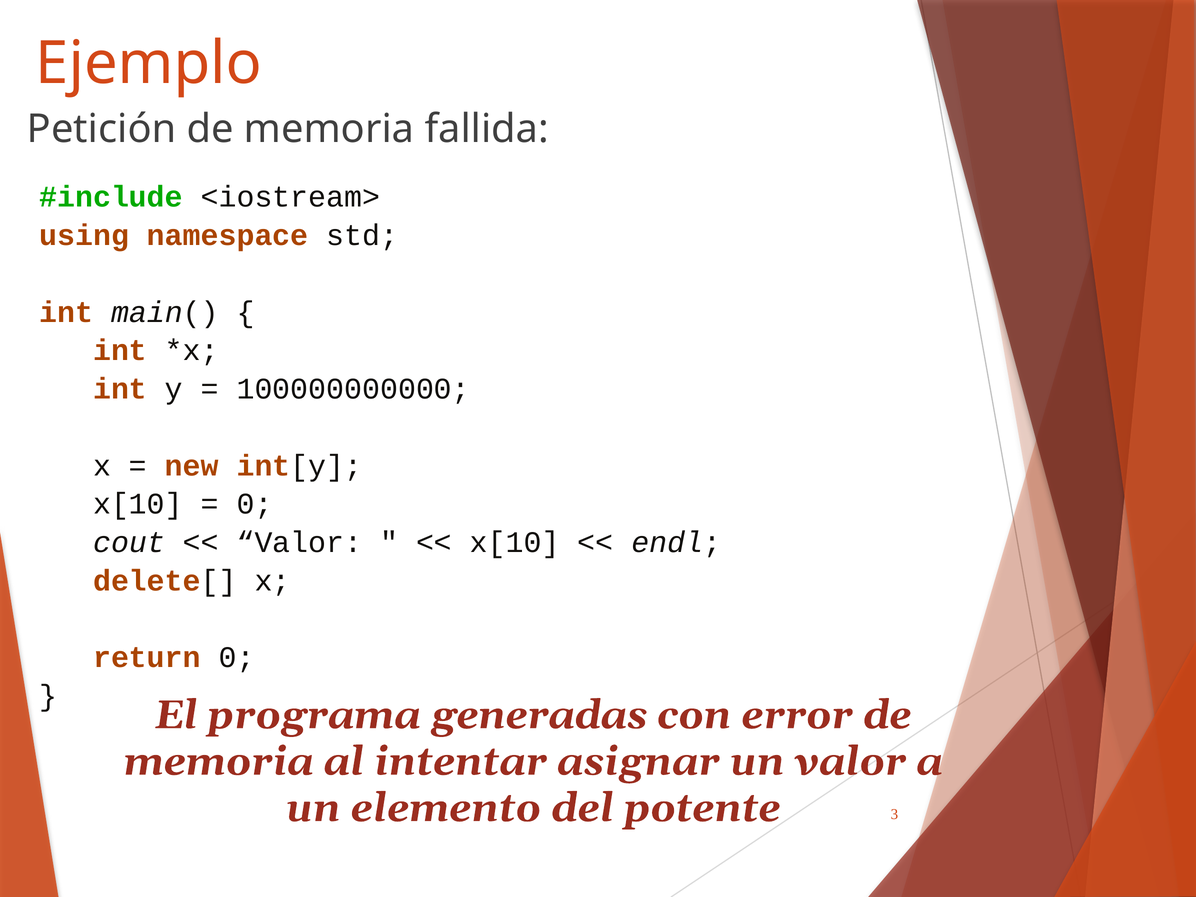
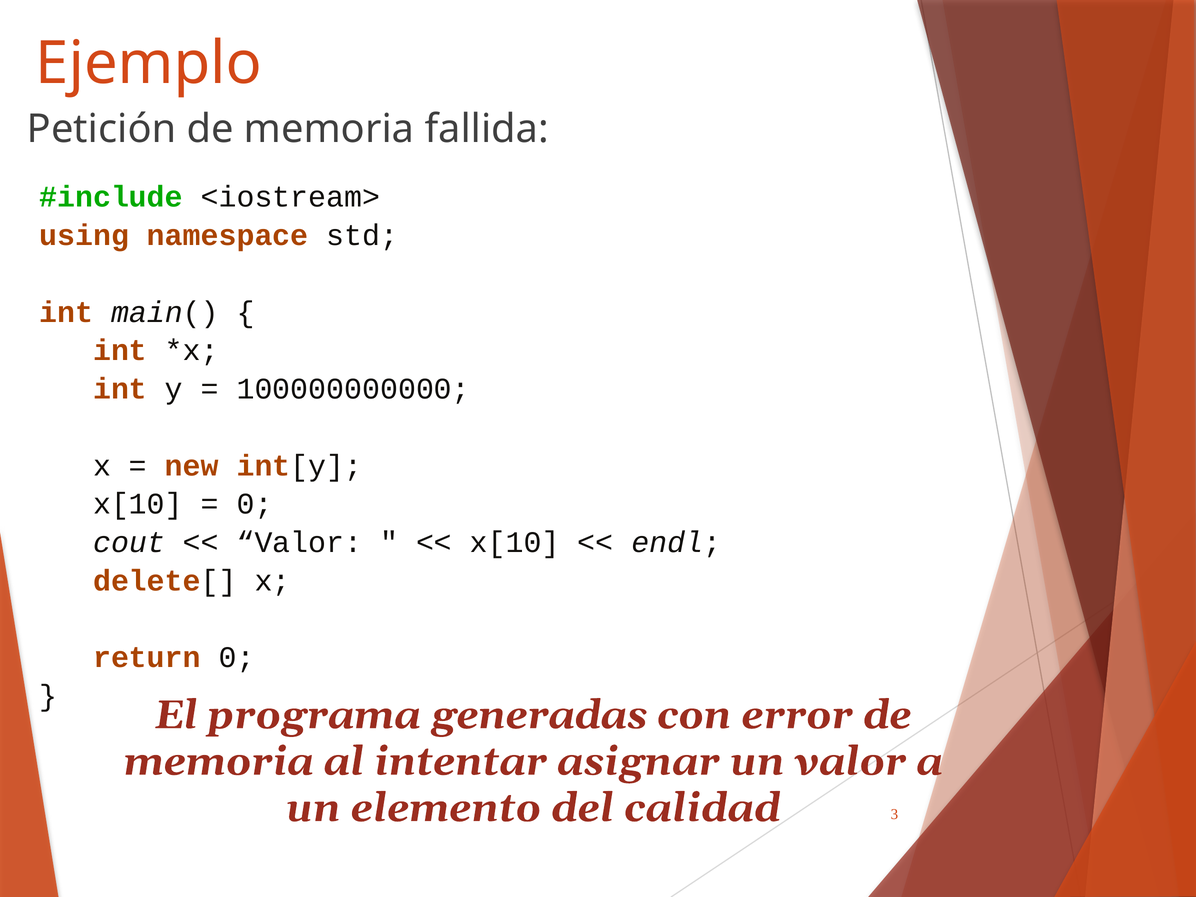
potente: potente -> calidad
